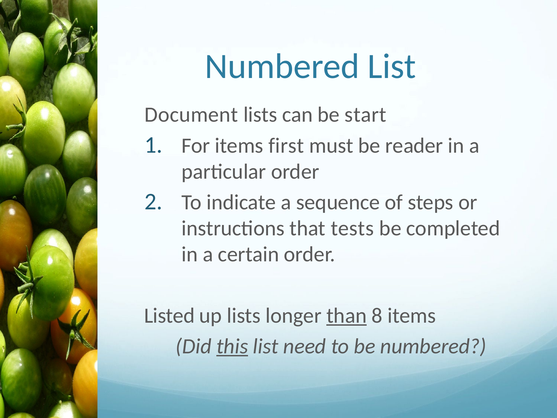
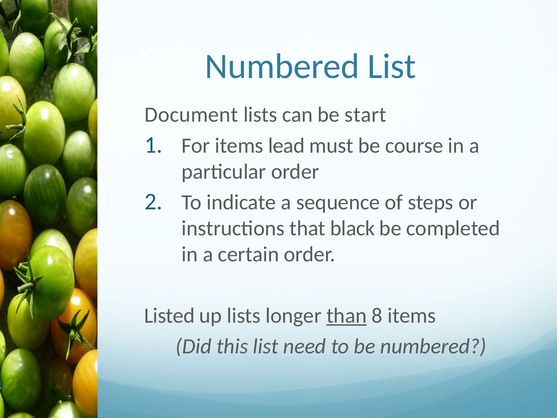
first: first -> lead
reader: reader -> course
tests: tests -> black
this underline: present -> none
